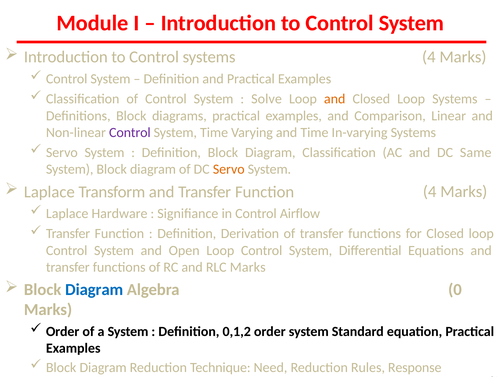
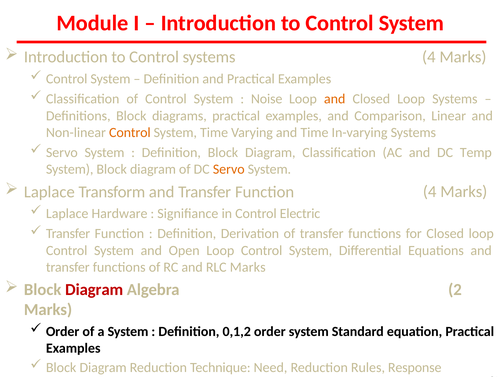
Solve: Solve -> Noise
Control at (130, 133) colour: purple -> orange
Same: Same -> Temp
Airflow: Airflow -> Electric
Diagram at (94, 290) colour: blue -> red
0: 0 -> 2
